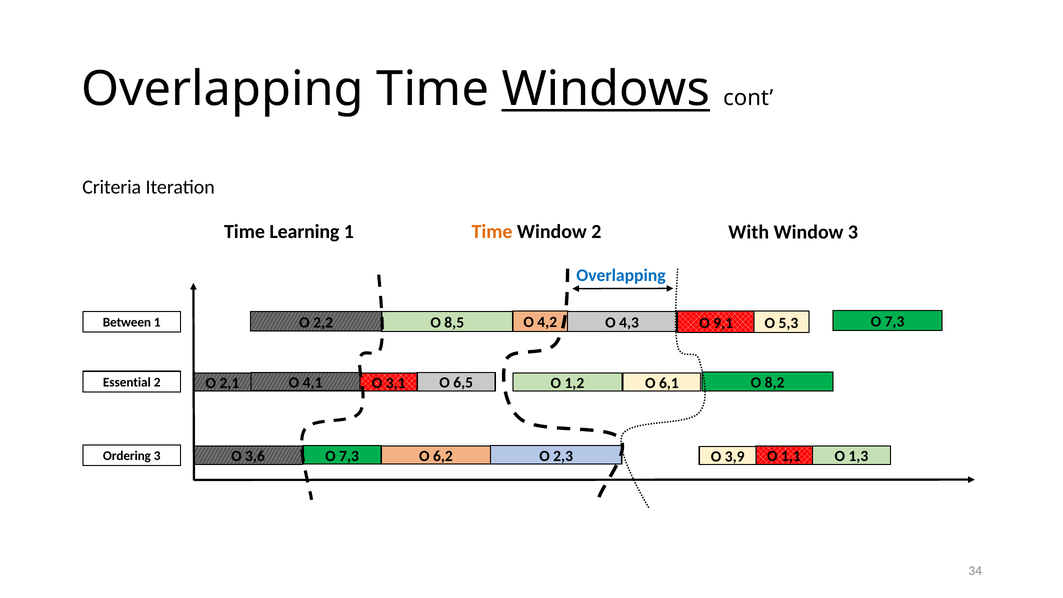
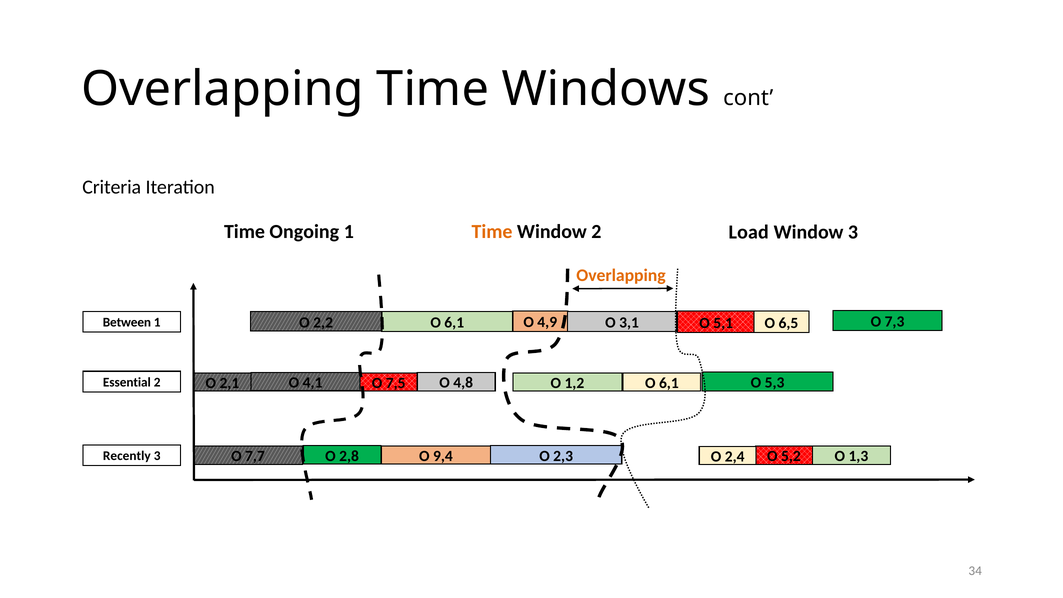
Windows underline: present -> none
Learning: Learning -> Ongoing
With: With -> Load
Overlapping at (621, 276) colour: blue -> orange
4,2: 4,2 -> 4,9
8,5 at (454, 322): 8,5 -> 6,1
4,3: 4,3 -> 3,1
9,1: 9,1 -> 5,1
5,3: 5,3 -> 6,5
8,2: 8,2 -> 5,3
6,5: 6,5 -> 4,8
3,1: 3,1 -> 7,5
7,3 at (349, 456): 7,3 -> 2,8
6,2: 6,2 -> 9,4
1,1: 1,1 -> 5,2
3,6: 3,6 -> 7,7
3,9: 3,9 -> 2,4
Ordering: Ordering -> Recently
